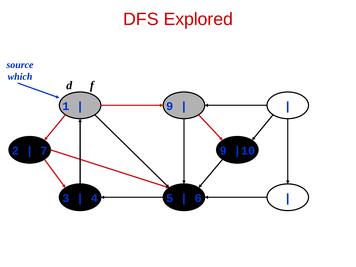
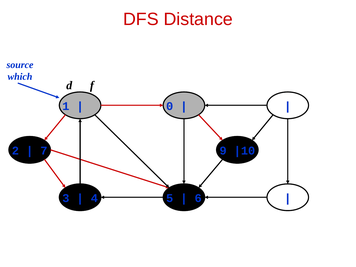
Explored: Explored -> Distance
9 at (170, 106): 9 -> 0
